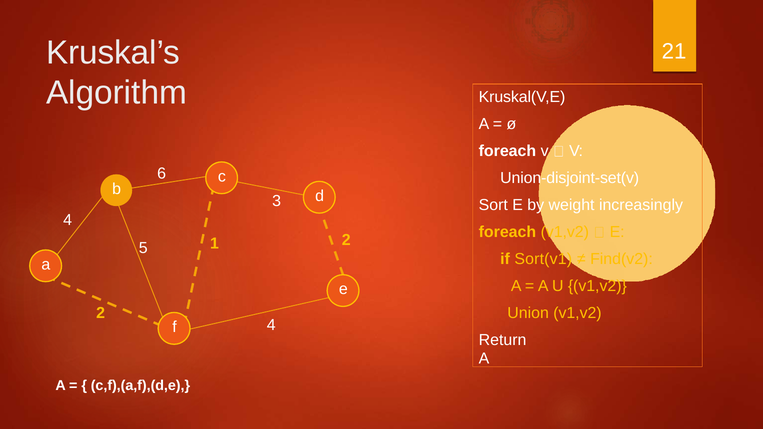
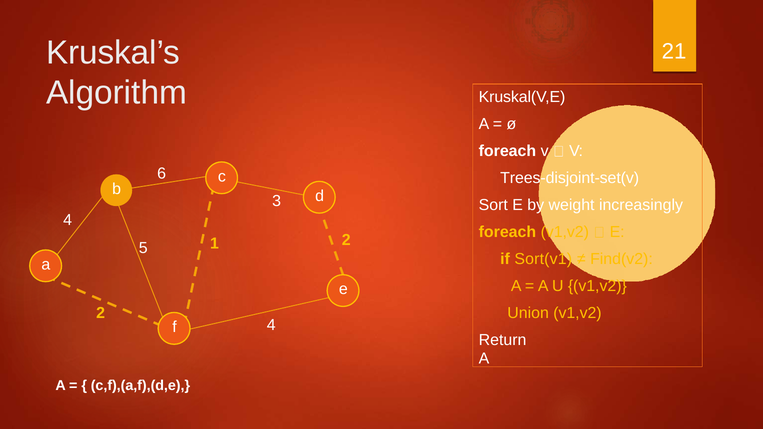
Union-disjoint-set(v: Union-disjoint-set(v -> Trees-disjoint-set(v
